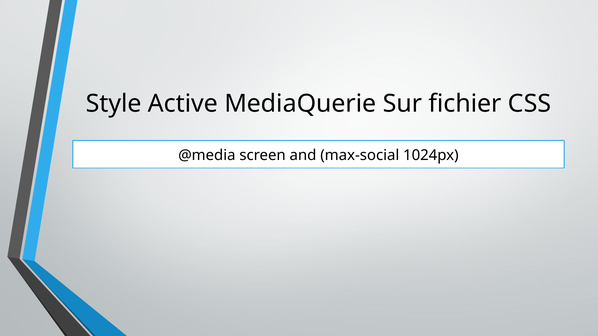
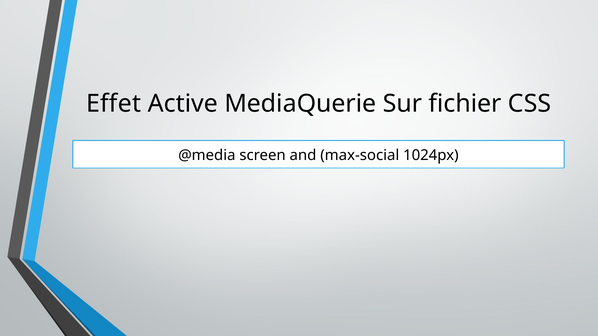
Style: Style -> Effet
